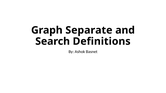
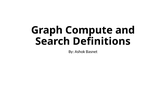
Separate: Separate -> Compute
